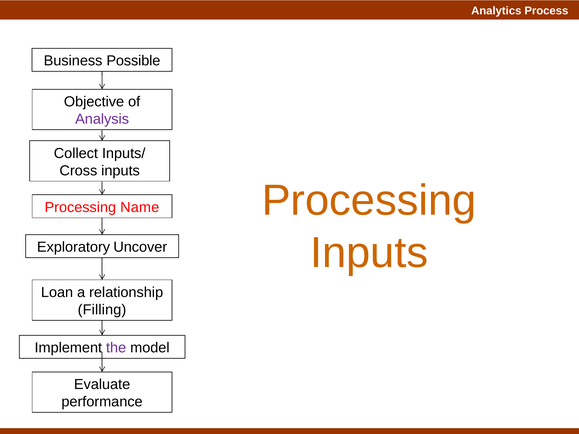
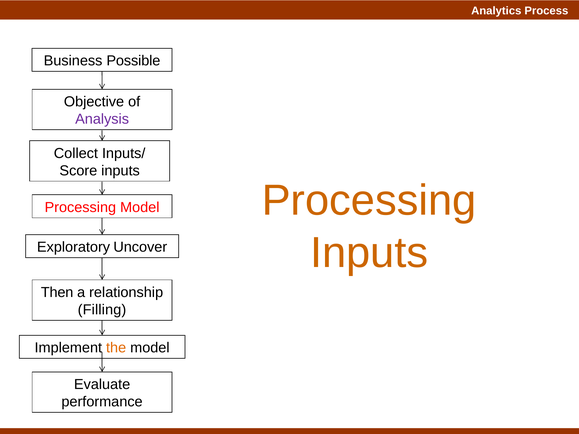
Cross: Cross -> Score
Processing Name: Name -> Model
Loan: Loan -> Then
the colour: purple -> orange
